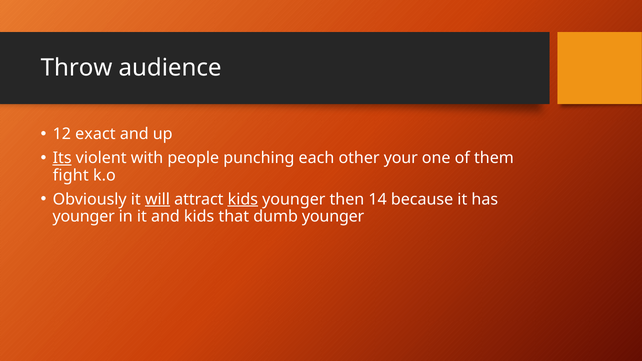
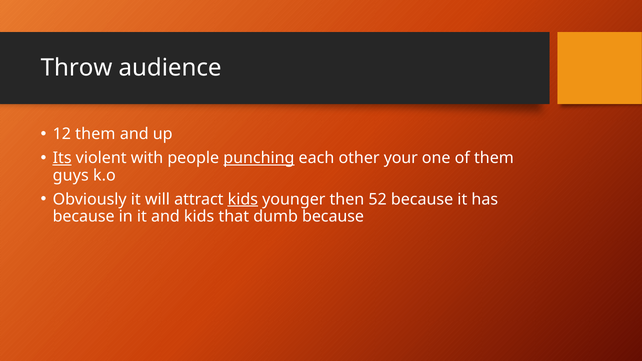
12 exact: exact -> them
punching underline: none -> present
fight: fight -> guys
will underline: present -> none
14: 14 -> 52
younger at (84, 217): younger -> because
dumb younger: younger -> because
